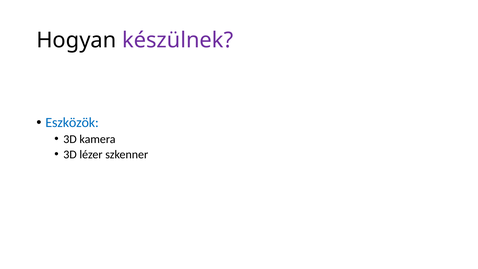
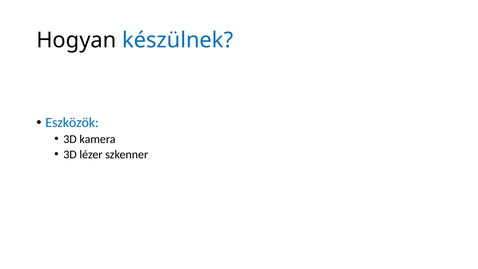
készülnek colour: purple -> blue
